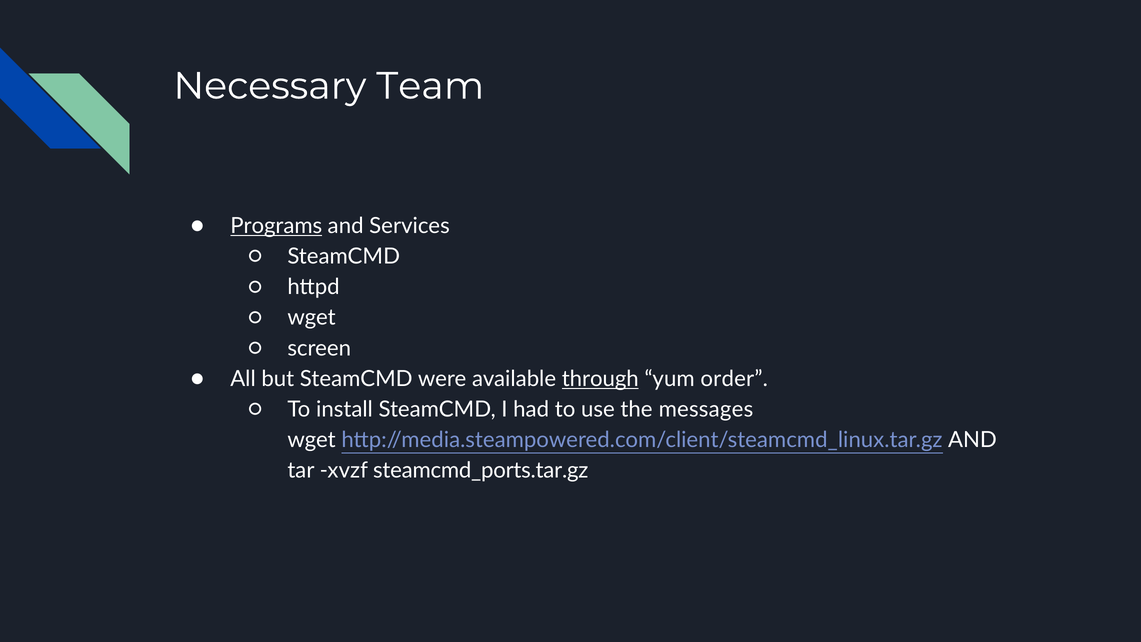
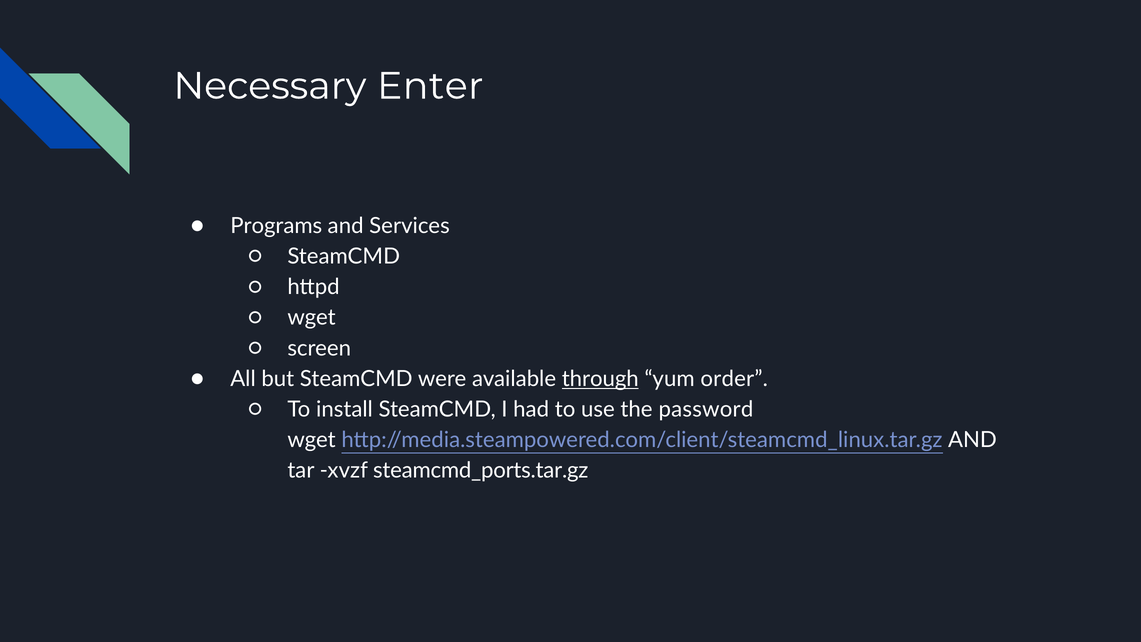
Team: Team -> Enter
Programs underline: present -> none
messages: messages -> password
